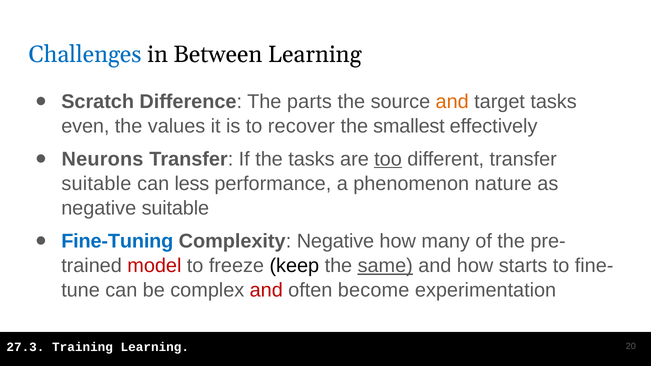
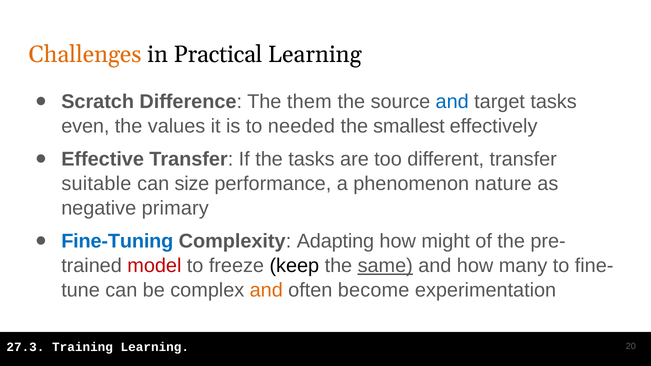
Challenges colour: blue -> orange
Between: Between -> Practical
parts: parts -> them
and at (452, 102) colour: orange -> blue
recover: recover -> needed
Neurons: Neurons -> Effective
too underline: present -> none
less: less -> size
negative suitable: suitable -> primary
Complexity Negative: Negative -> Adapting
many: many -> might
starts: starts -> many
and at (266, 291) colour: red -> orange
